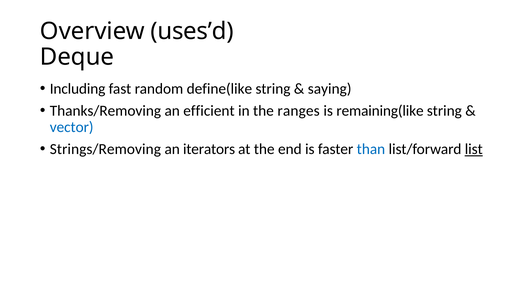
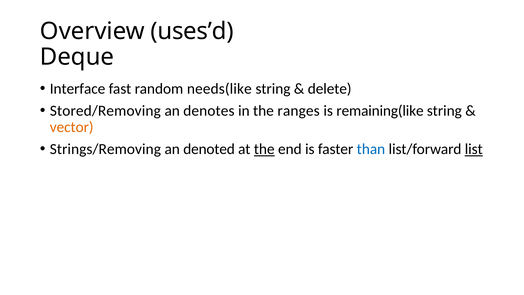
Including: Including -> Interface
define(like: define(like -> needs(like
saying: saying -> delete
Thanks/Removing: Thanks/Removing -> Stored/Removing
efficient: efficient -> denotes
vector colour: blue -> orange
iterators: iterators -> denoted
the at (264, 149) underline: none -> present
